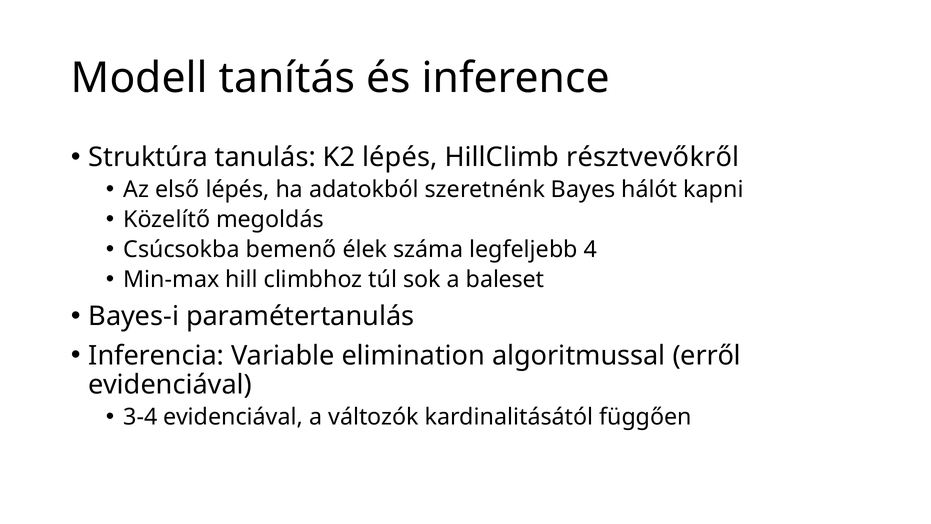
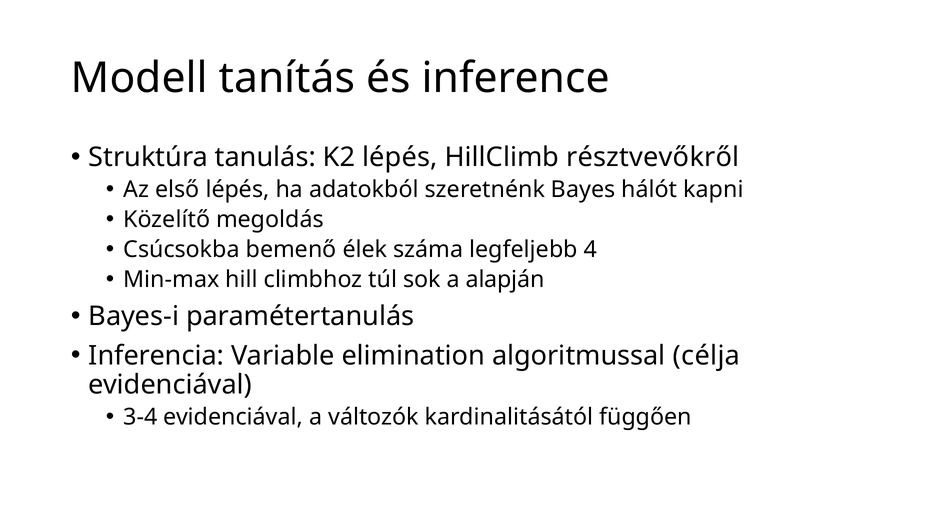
baleset: baleset -> alapján
erről: erről -> célja
